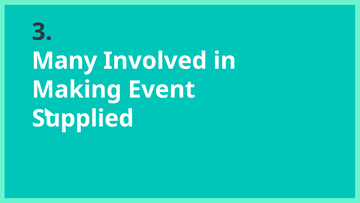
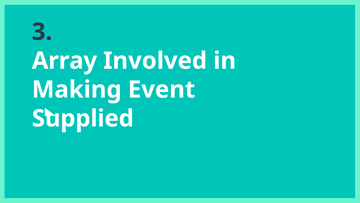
Many: Many -> Array
